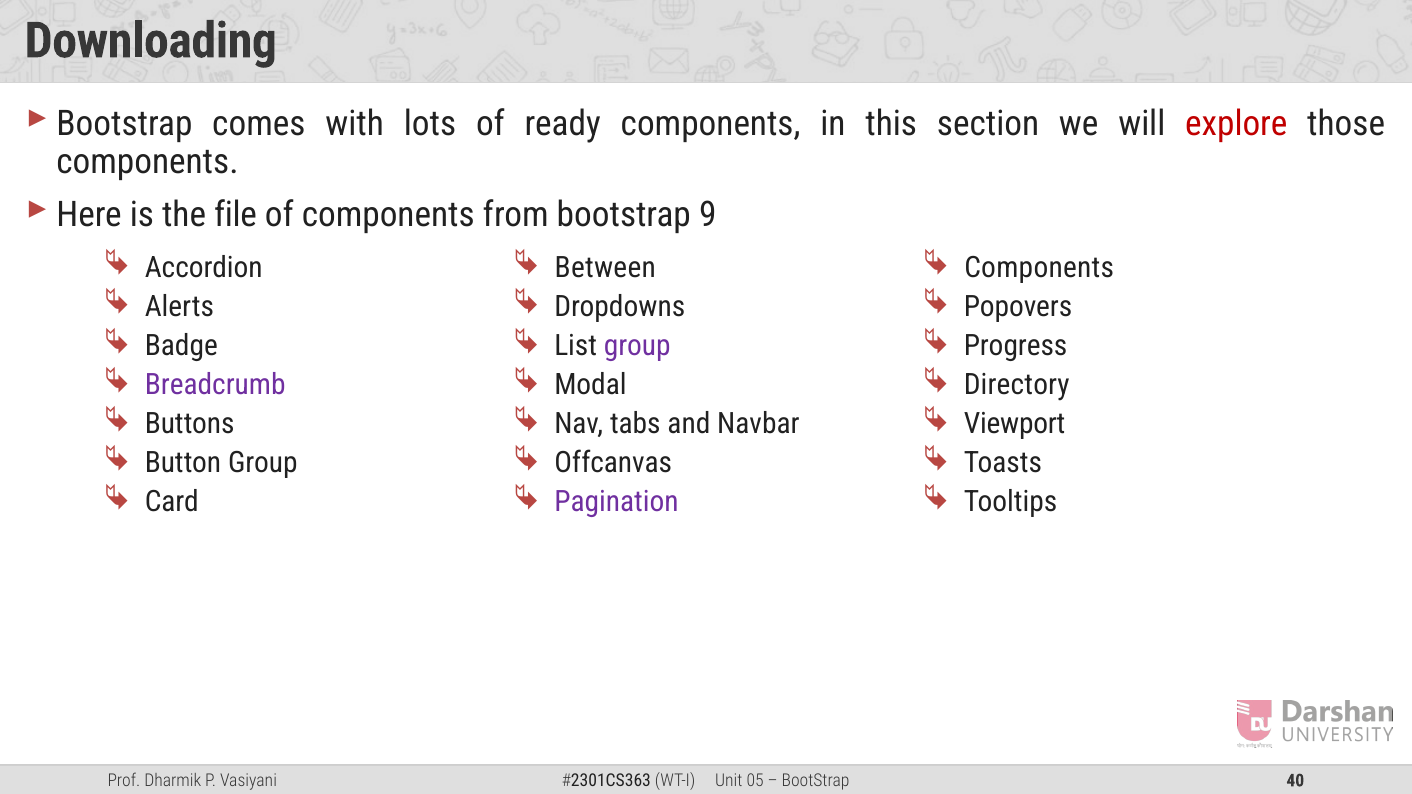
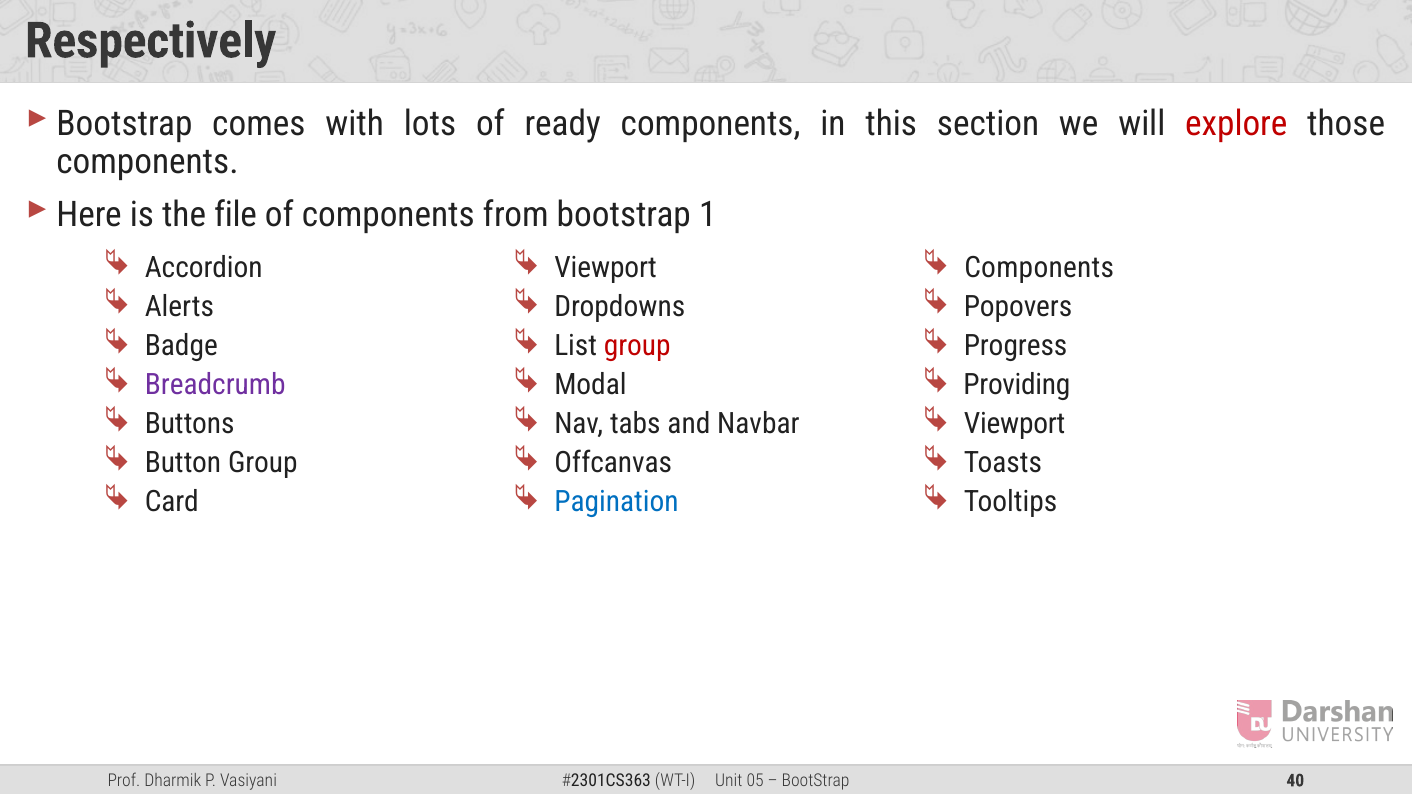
Downloading: Downloading -> Respectively
9: 9 -> 1
Between at (605, 268): Between -> Viewport
group at (637, 346) colour: purple -> red
Directory: Directory -> Providing
Pagination colour: purple -> blue
